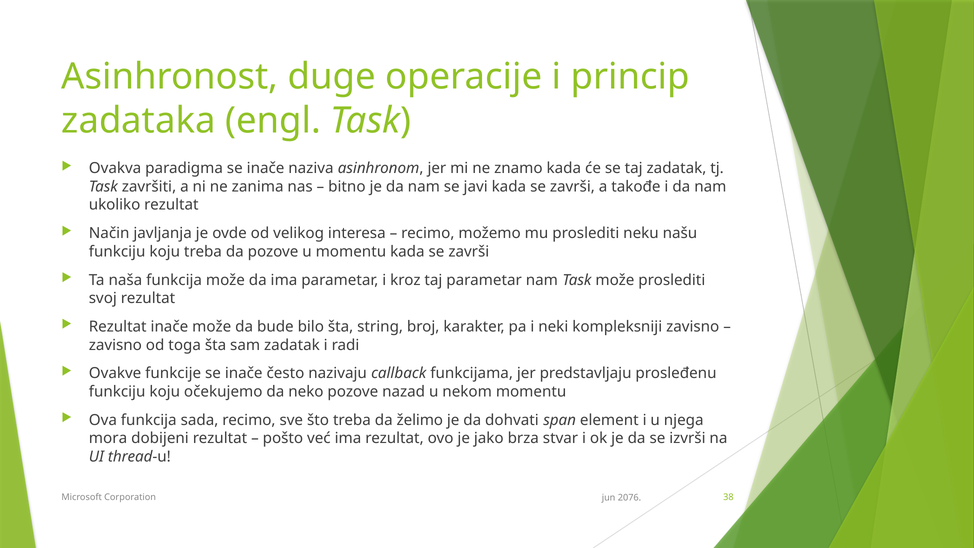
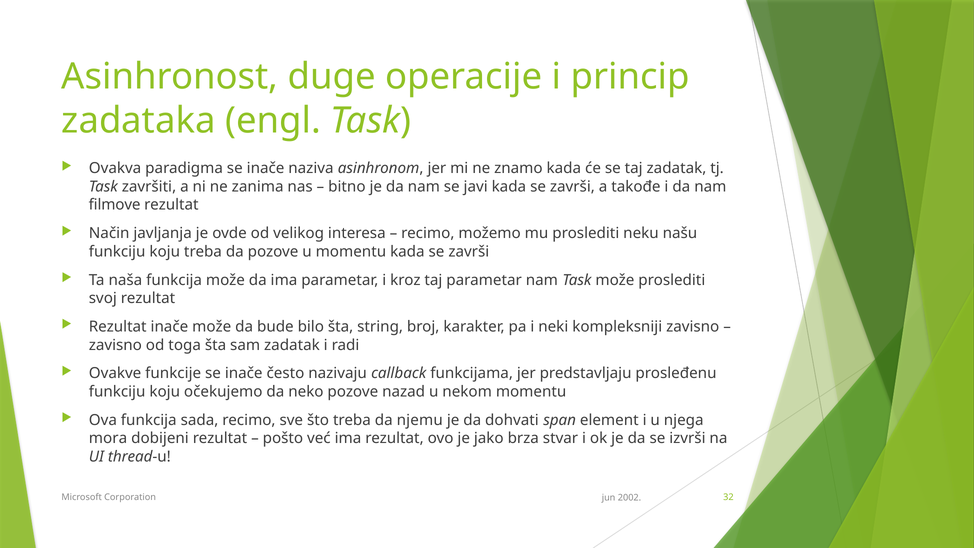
ukoliko: ukoliko -> filmove
želimo: želimo -> njemu
38: 38 -> 32
2076: 2076 -> 2002
